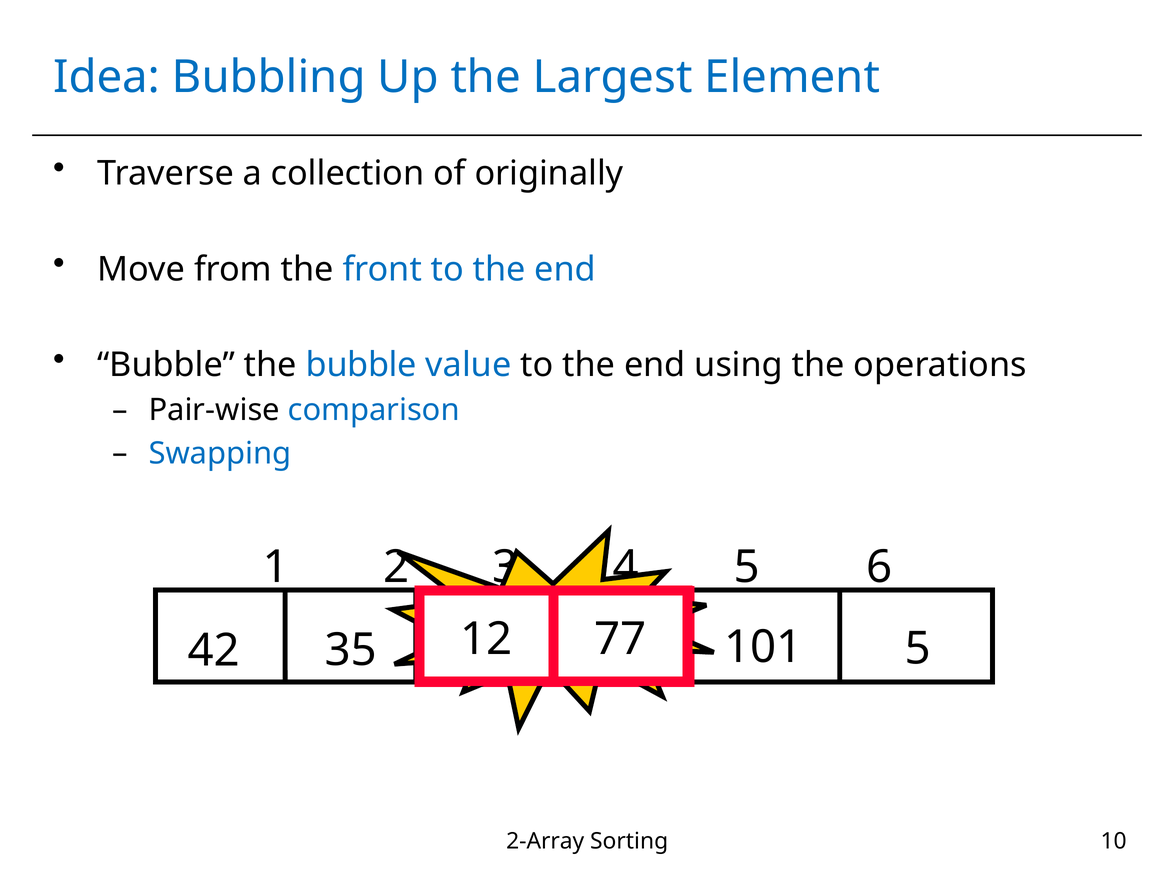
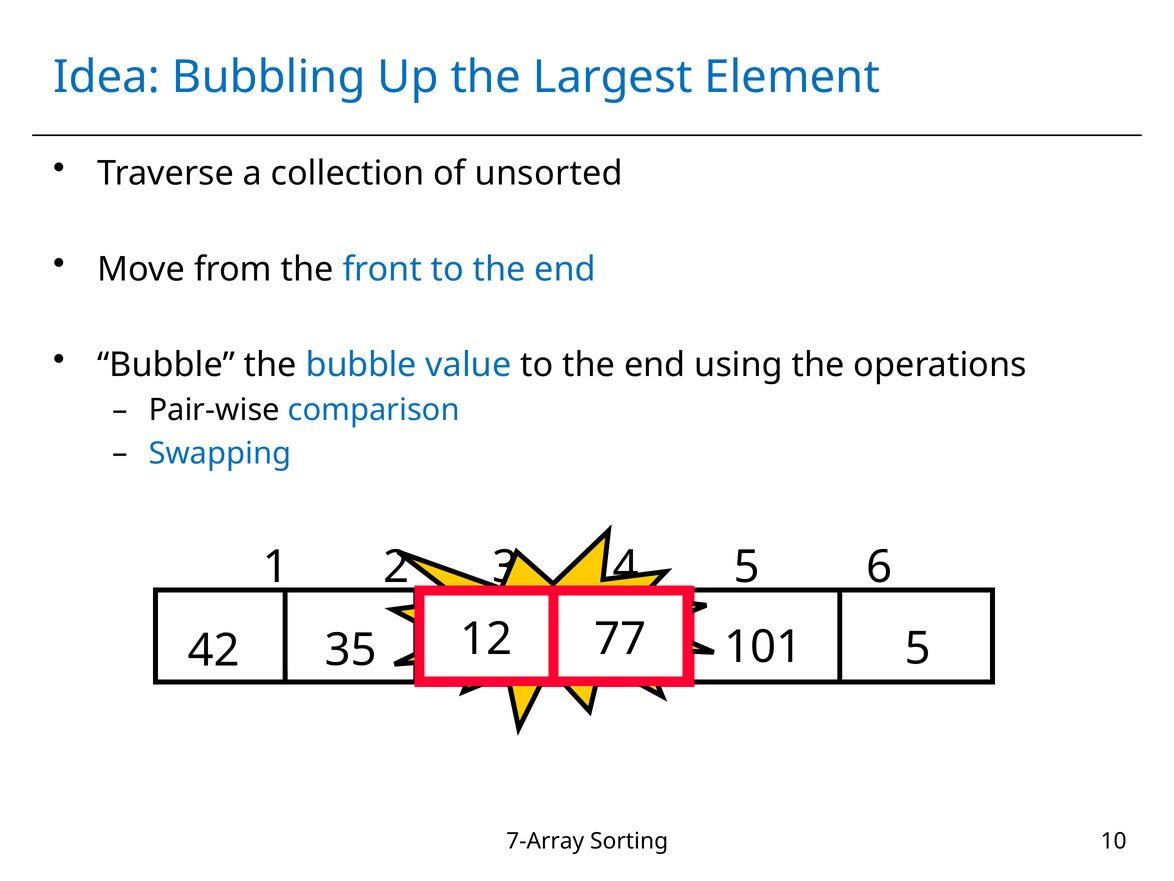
originally: originally -> unsorted
2-Array: 2-Array -> 7-Array
